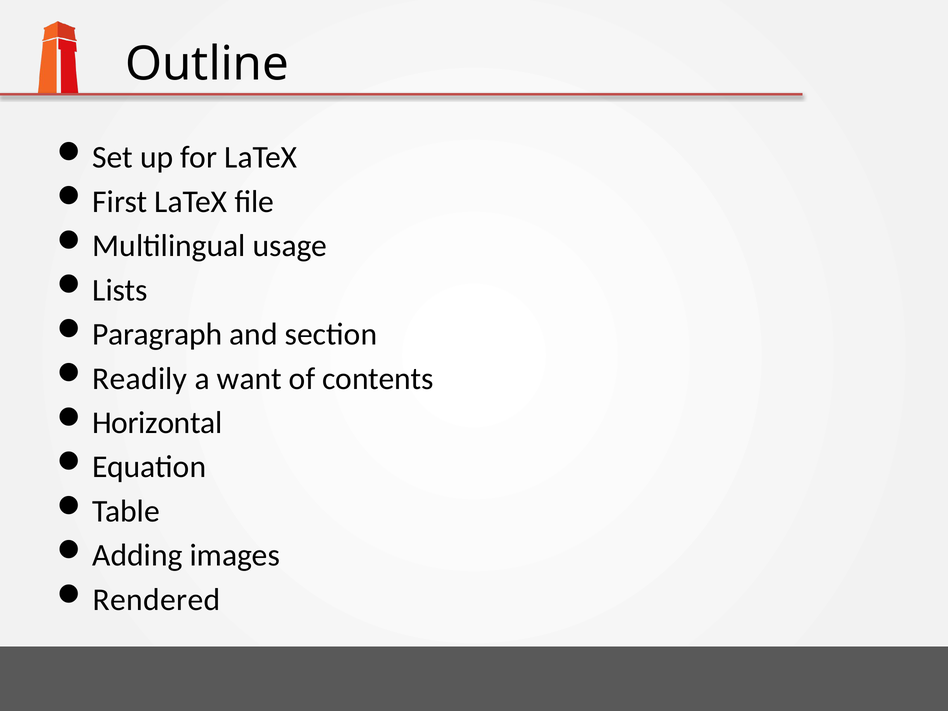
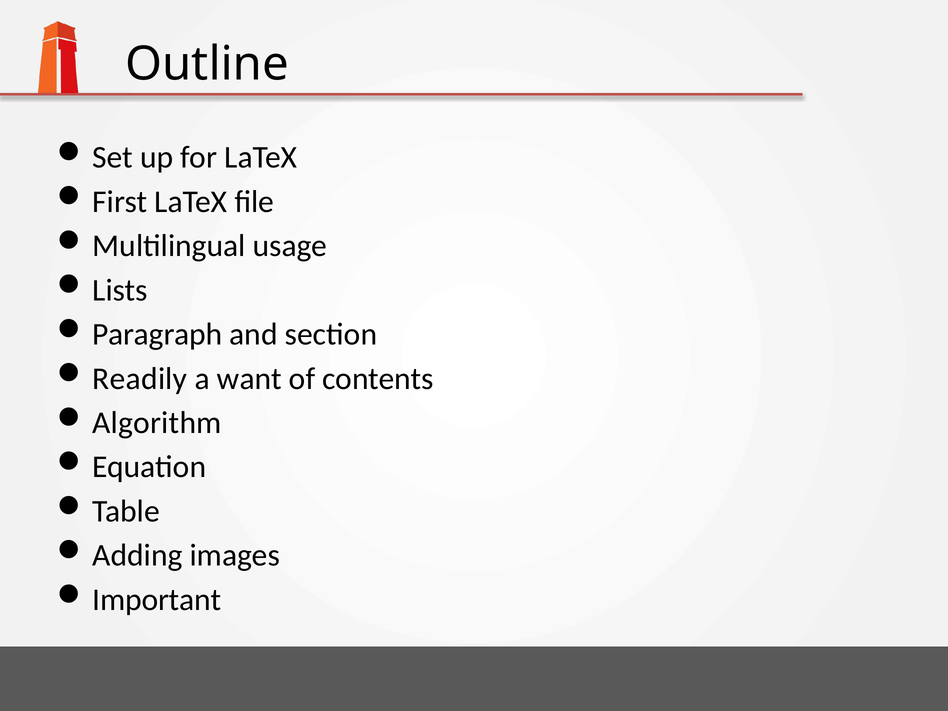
Horizontal: Horizontal -> Algorithm
Rendered: Rendered -> Important
